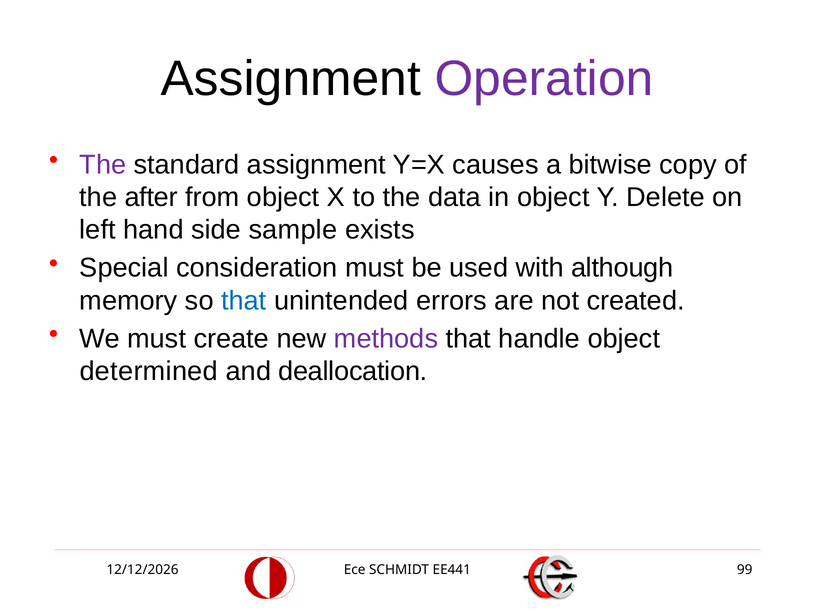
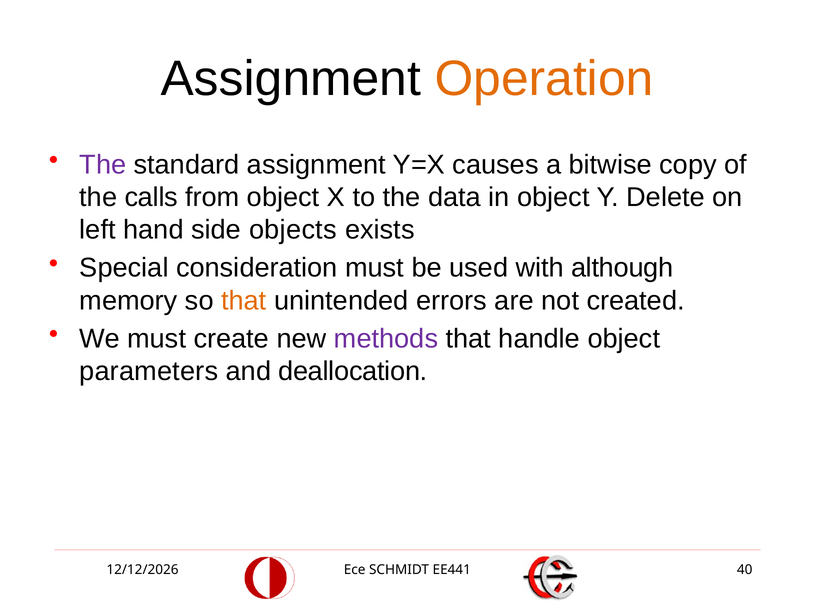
Operation colour: purple -> orange
after: after -> calls
sample: sample -> objects
that at (244, 301) colour: blue -> orange
determined: determined -> parameters
99: 99 -> 40
